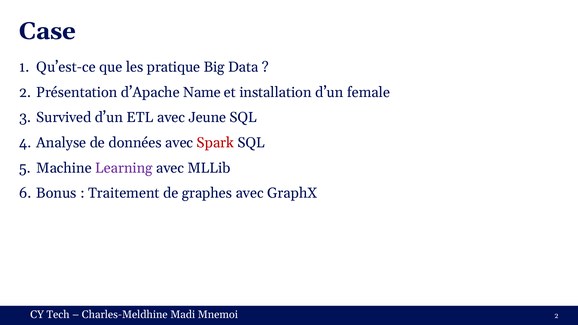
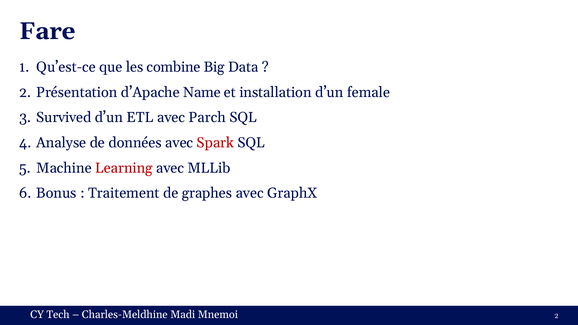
Case: Case -> Fare
pratique: pratique -> combine
Jeune: Jeune -> Parch
Learning colour: purple -> red
